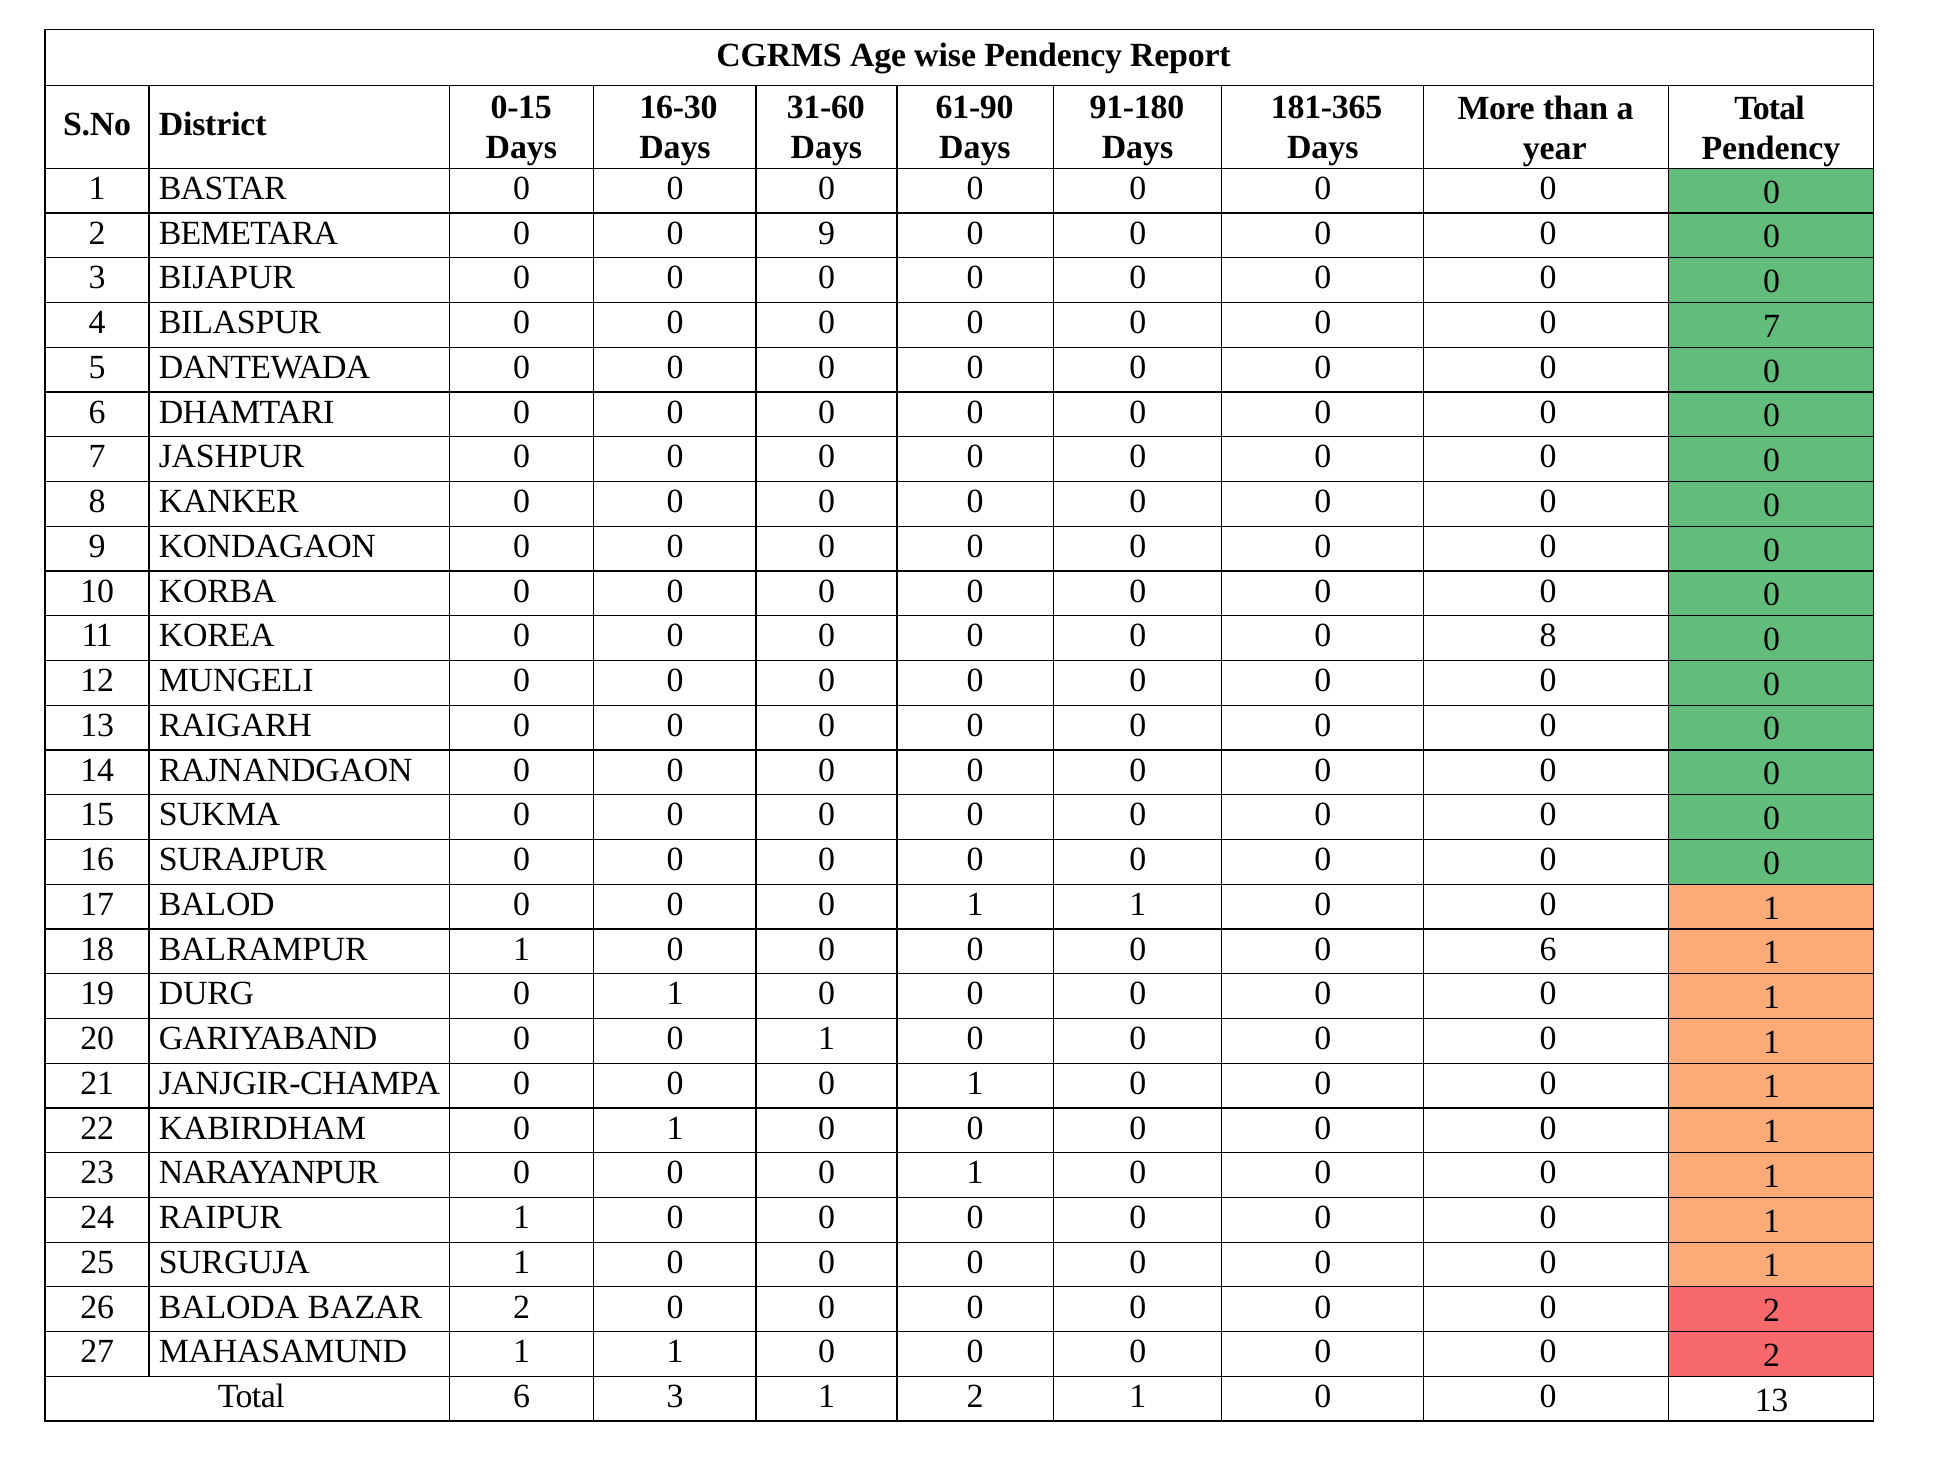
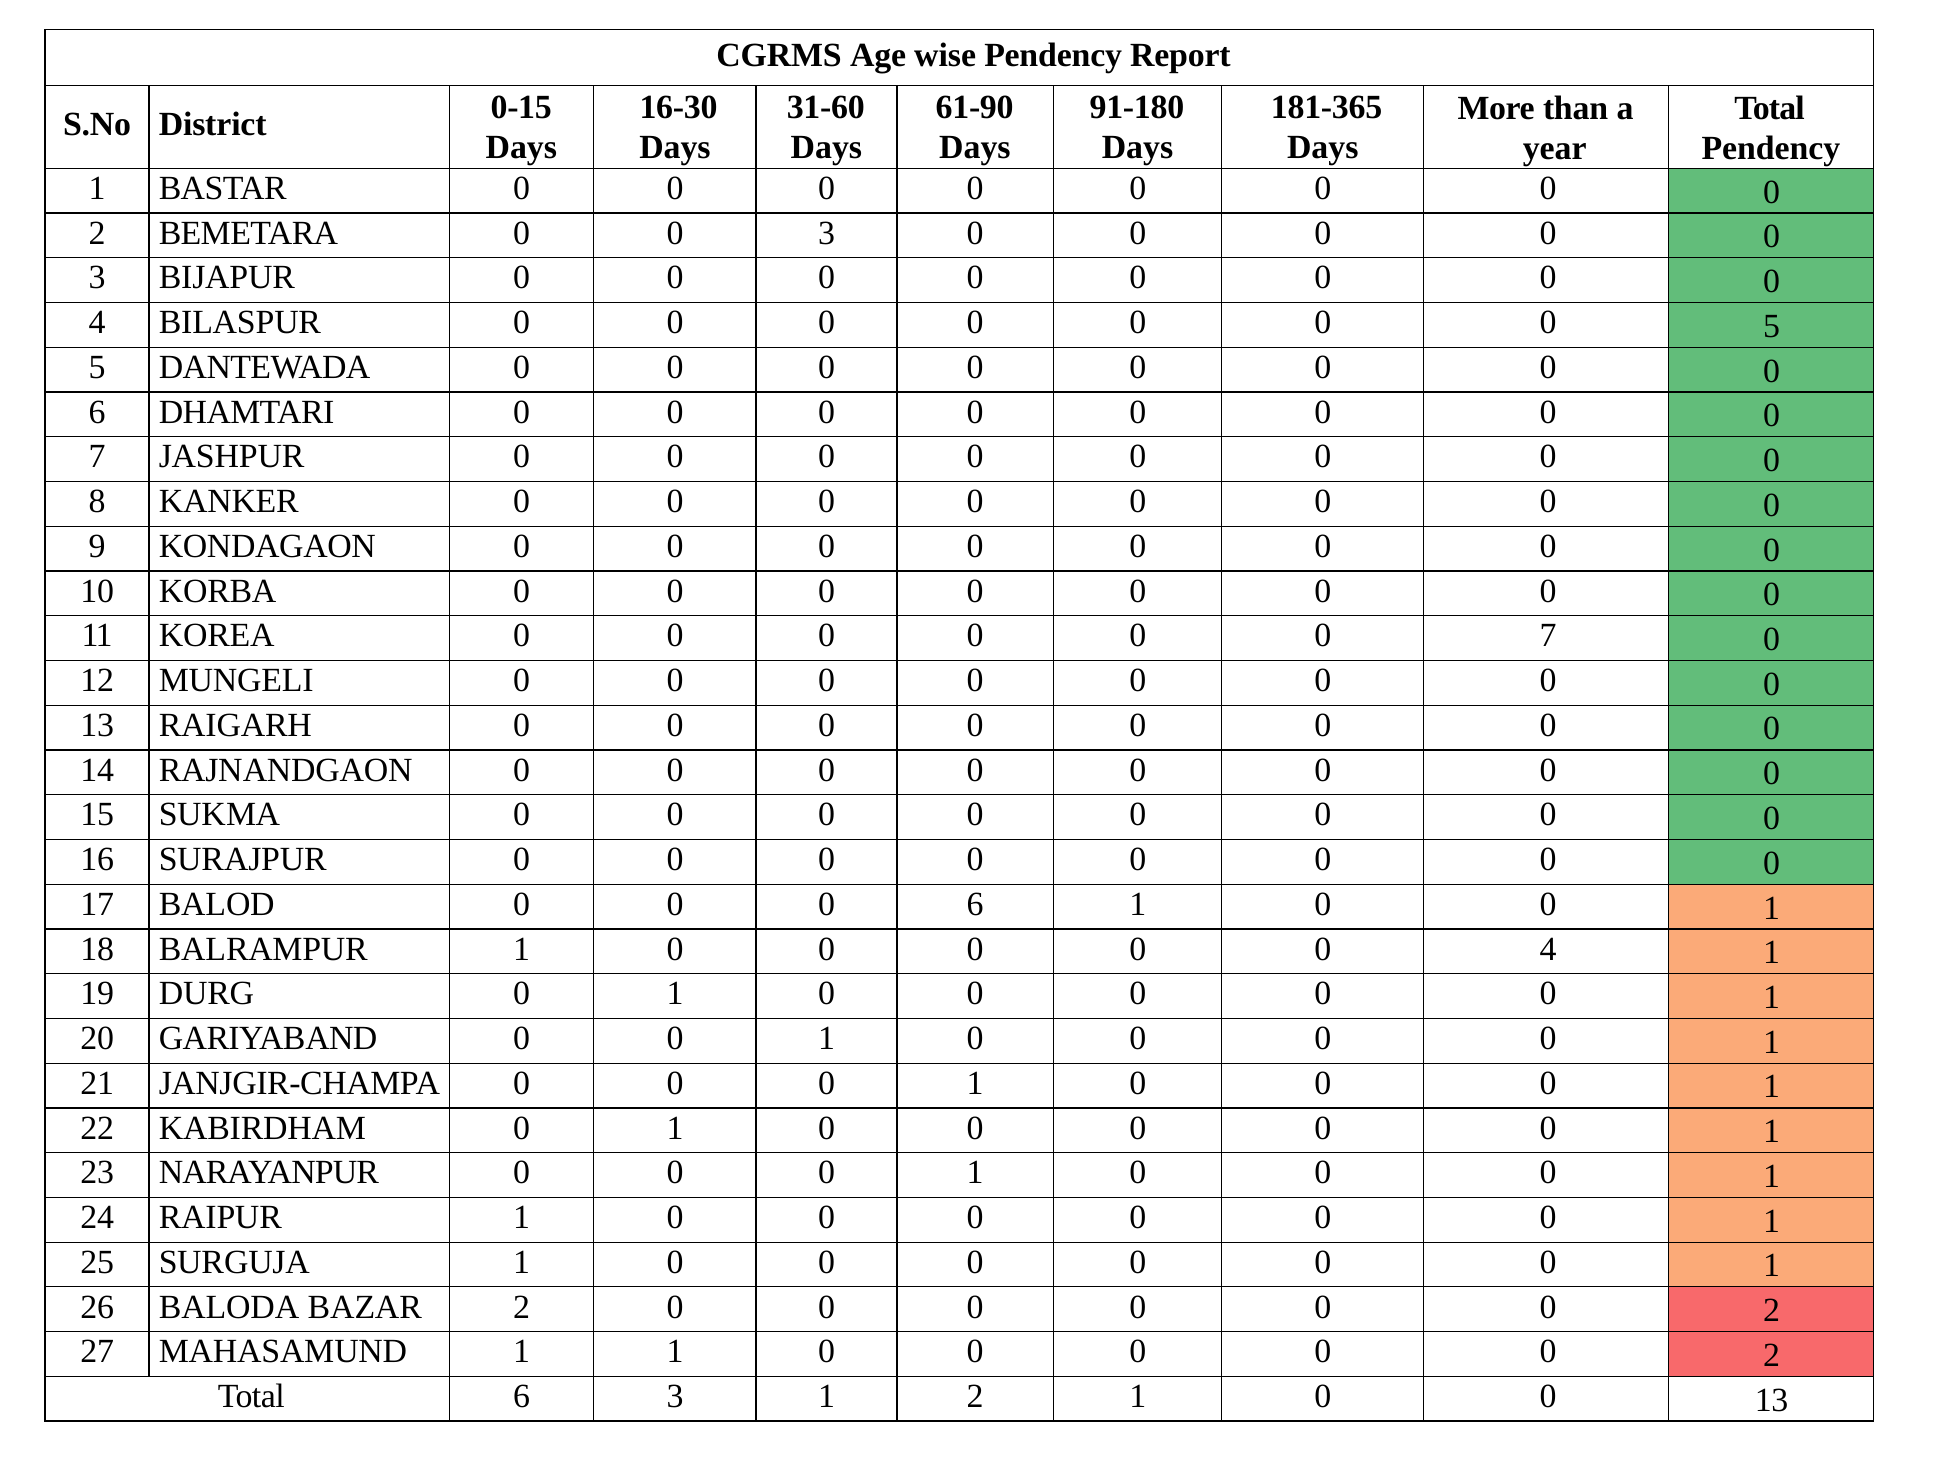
BEMETARA 0 0 9: 9 -> 3
7 at (1772, 326): 7 -> 5
8 at (1548, 636): 8 -> 7
1 at (975, 904): 1 -> 6
6 at (1548, 949): 6 -> 4
